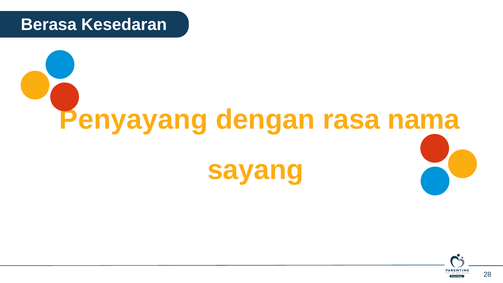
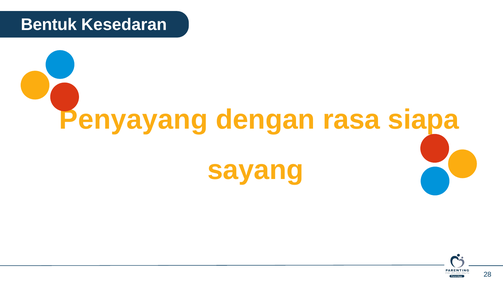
Berasa: Berasa -> Bentuk
nama: nama -> siapa
